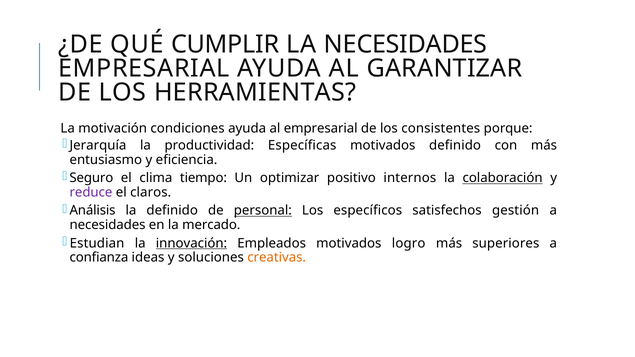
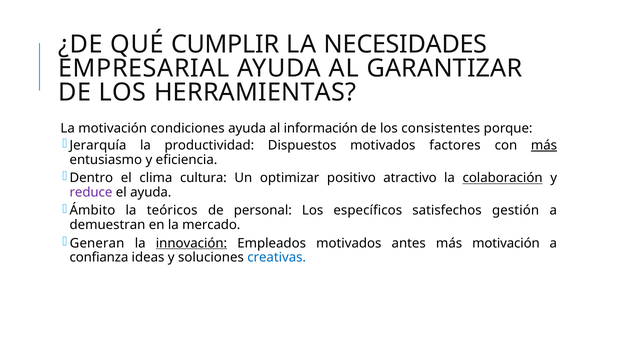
al empresarial: empresarial -> información
Específicas: Específicas -> Dispuestos
motivados definido: definido -> factores
más at (544, 145) underline: none -> present
Seguro: Seguro -> Dentro
tiempo: tiempo -> cultura
internos: internos -> atractivo
el claros: claros -> ayuda
Análisis: Análisis -> Ámbito
la definido: definido -> teóricos
personal underline: present -> none
necesidades at (108, 225): necesidades -> demuestran
Estudian: Estudian -> Generan
logro: logro -> antes
más superiores: superiores -> motivación
creativas colour: orange -> blue
